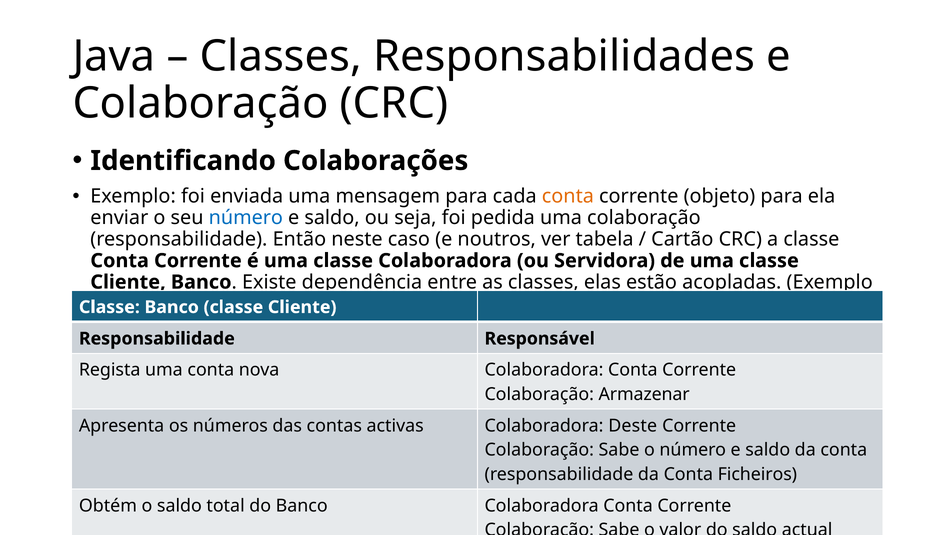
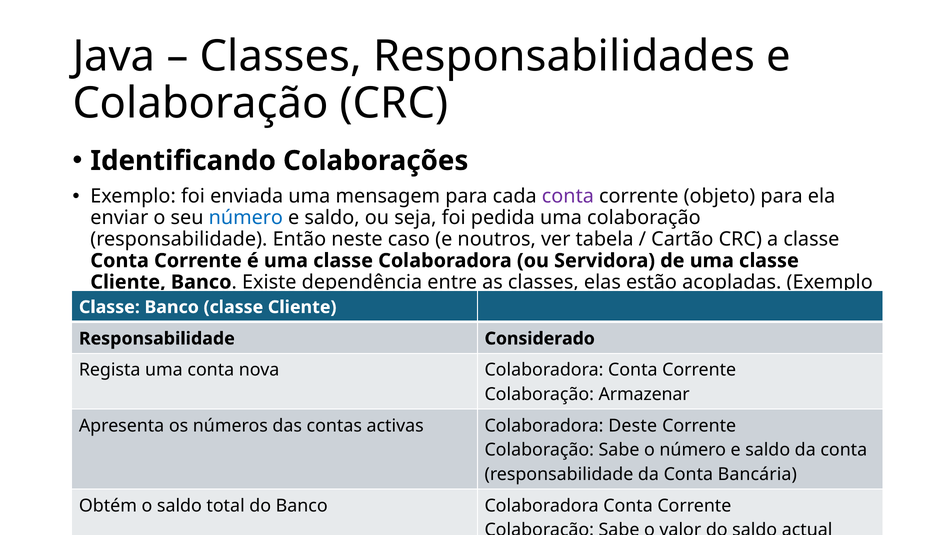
conta at (568, 196) colour: orange -> purple
Responsável: Responsável -> Considerado
Conta Ficheiros: Ficheiros -> Bancária
